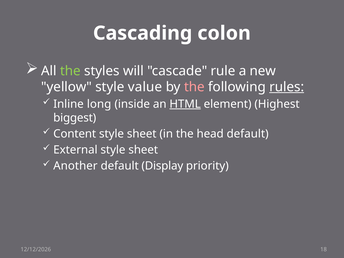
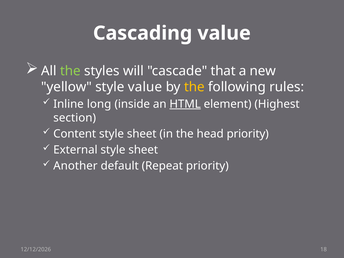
Cascading colon: colon -> value
rule: rule -> that
the at (194, 87) colour: pink -> yellow
rules underline: present -> none
biggest: biggest -> section
head default: default -> priority
Display: Display -> Repeat
